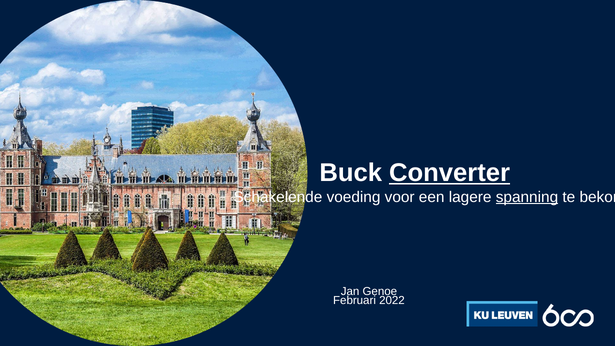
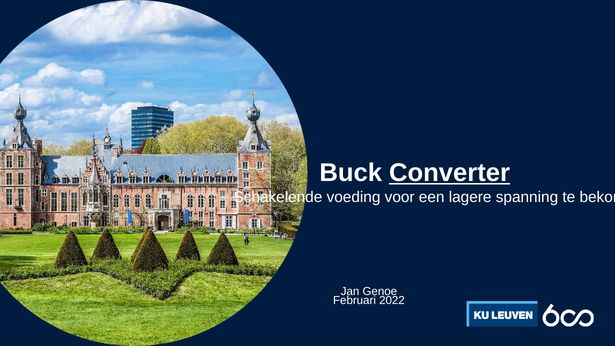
spanning underline: present -> none
